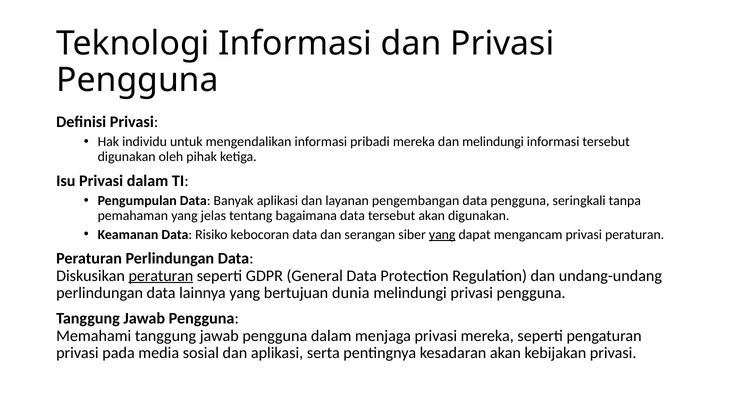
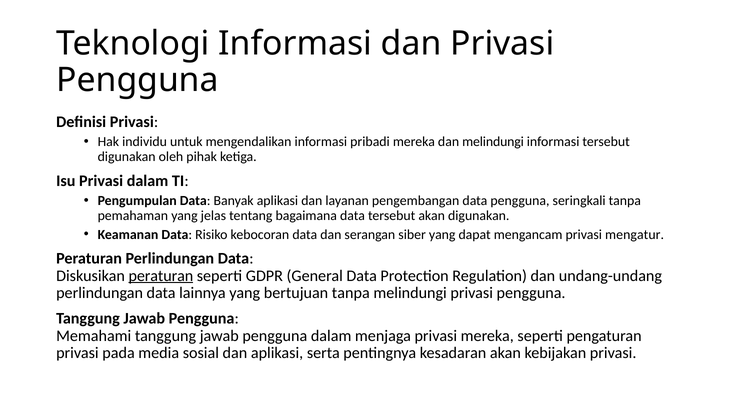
yang at (442, 234) underline: present -> none
privasi peraturan: peraturan -> mengatur
bertujuan dunia: dunia -> tanpa
